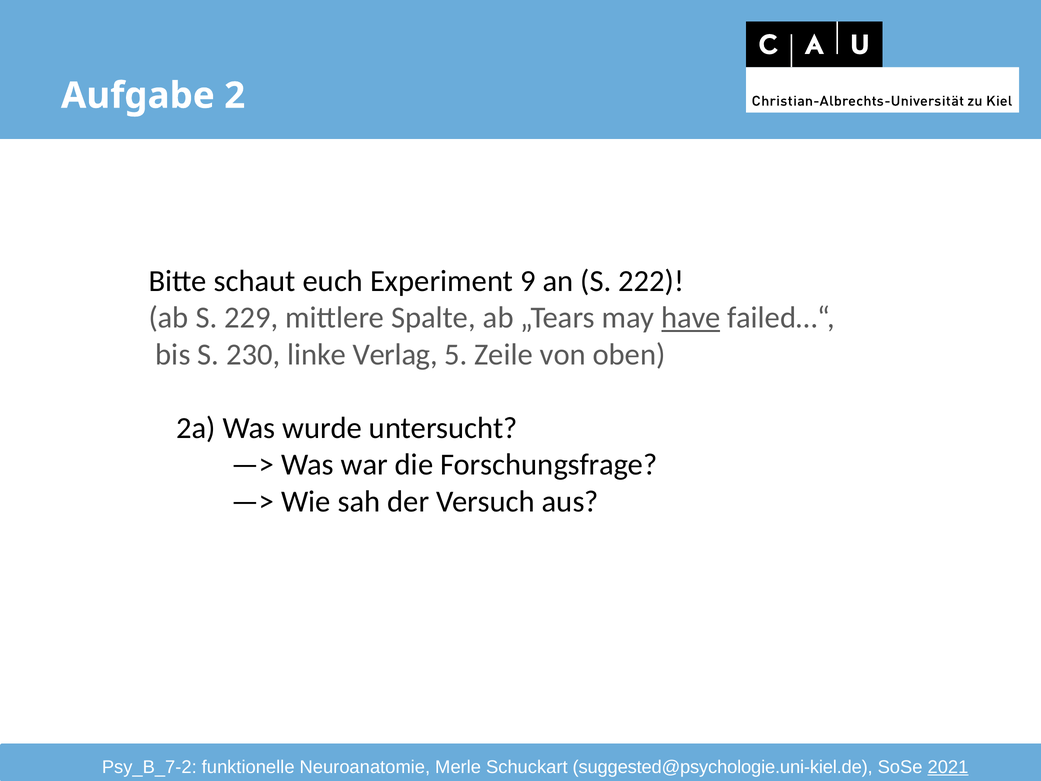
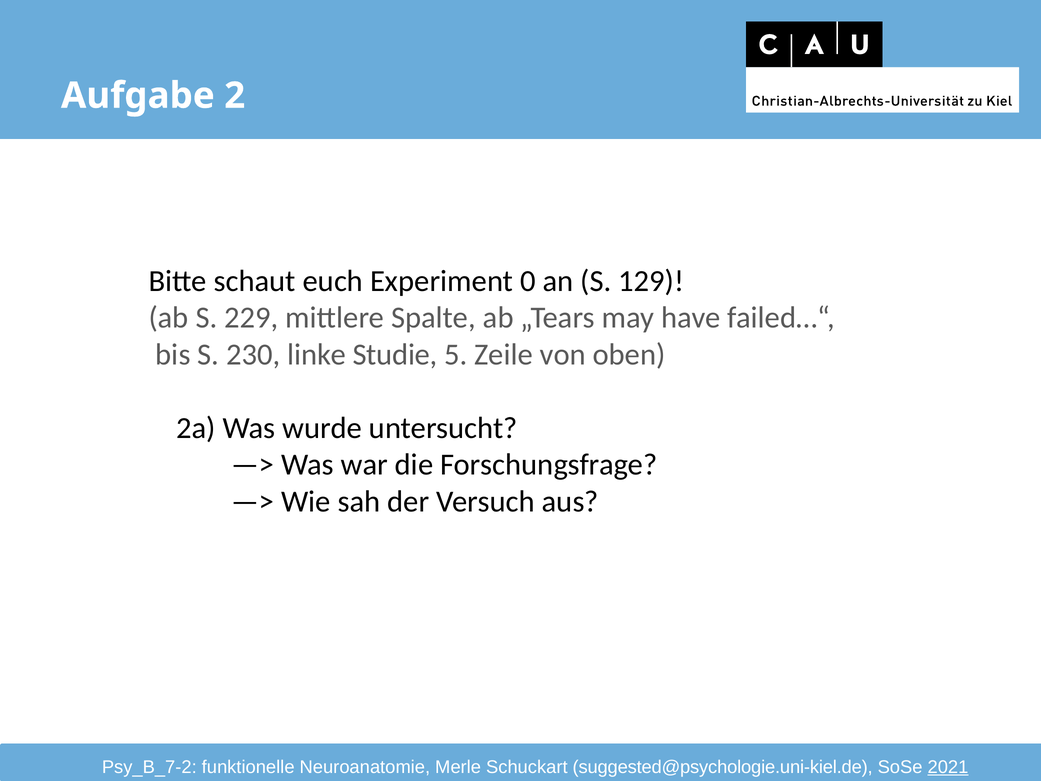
9: 9 -> 0
222: 222 -> 129
have underline: present -> none
Verlag: Verlag -> Studie
